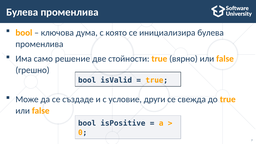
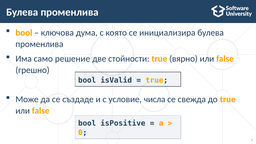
други: други -> числа
